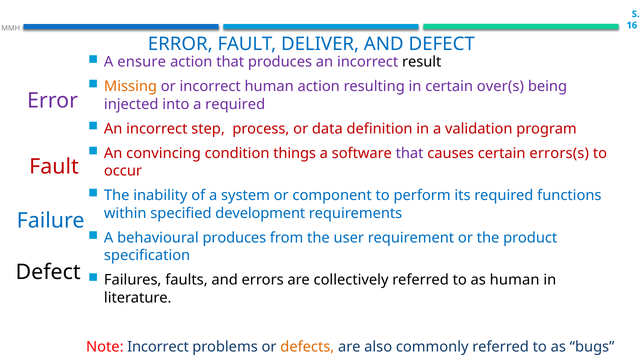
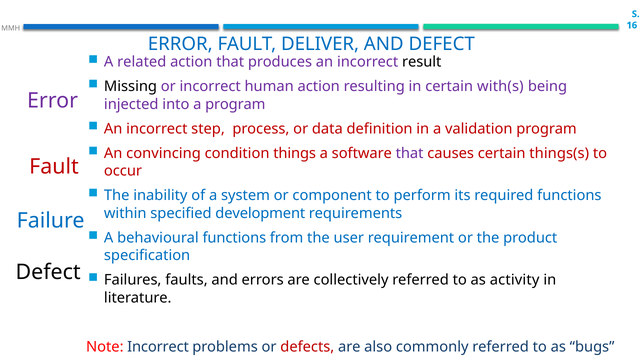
ensure: ensure -> related
Missing colour: orange -> black
over(s: over(s -> with(s
a required: required -> program
errors(s: errors(s -> things(s
behavioural produces: produces -> functions
as human: human -> activity
defects colour: orange -> red
